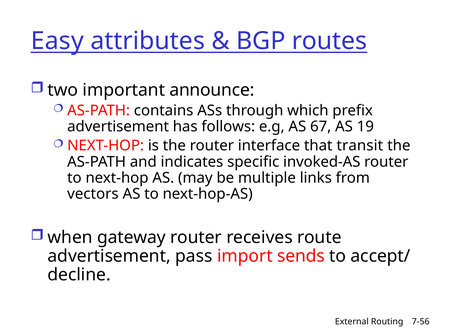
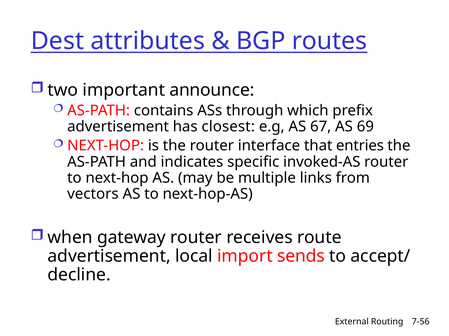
Easy: Easy -> Dest
follows: follows -> closest
19: 19 -> 69
transit: transit -> entries
pass: pass -> local
